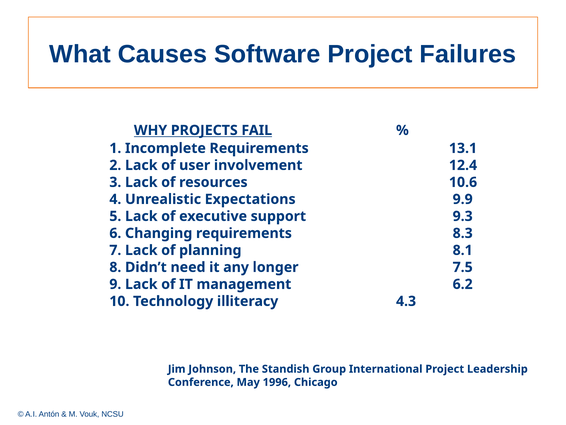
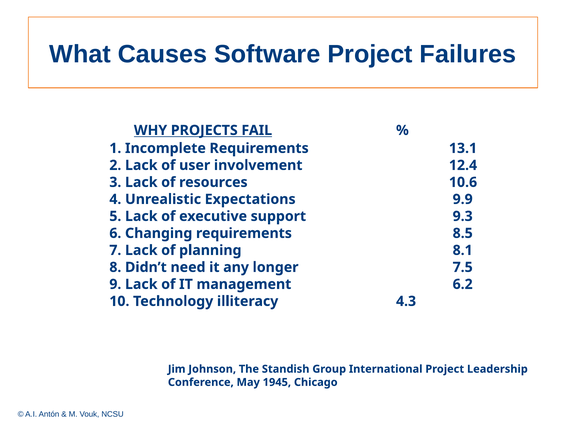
8.3: 8.3 -> 8.5
1996: 1996 -> 1945
